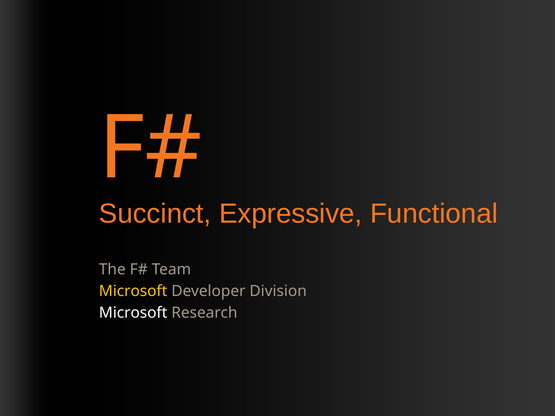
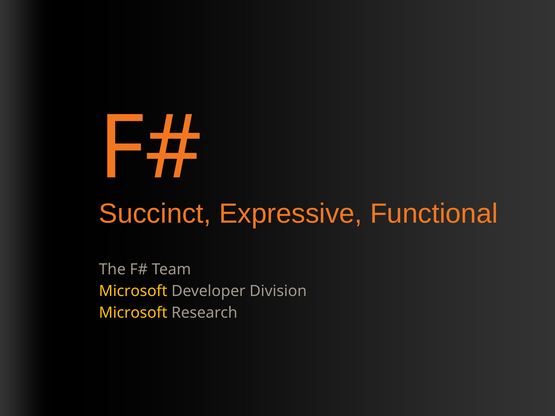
Microsoft at (133, 313) colour: white -> yellow
